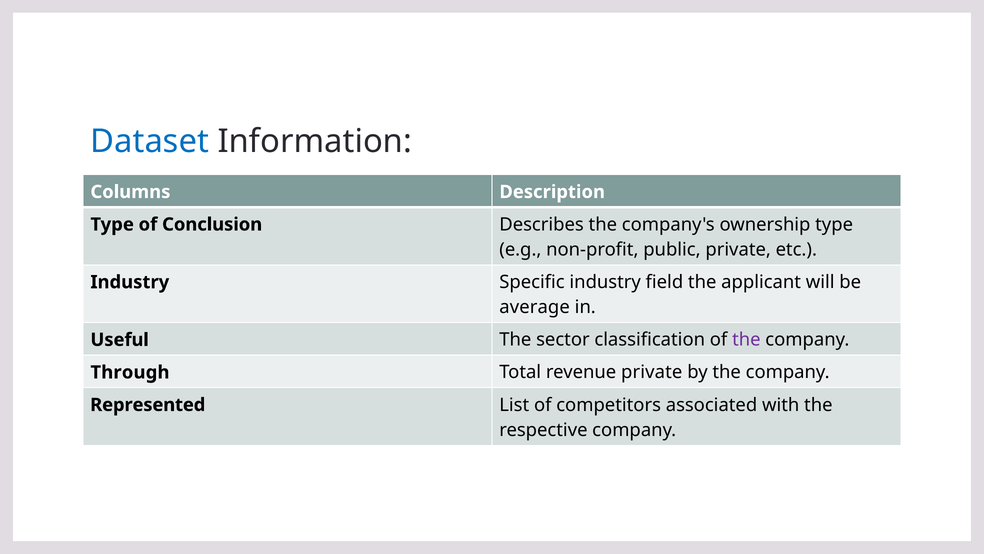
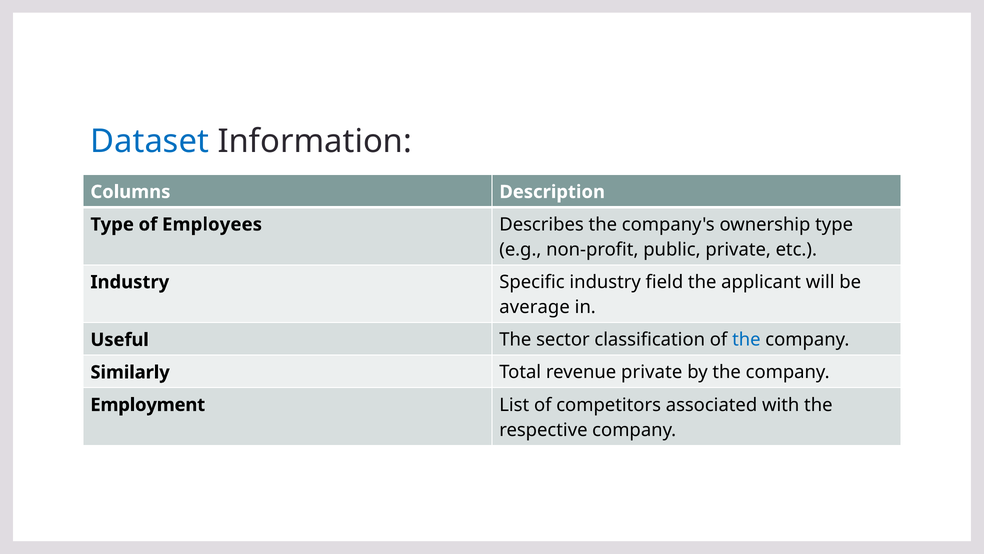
Conclusion: Conclusion -> Employees
the at (746, 340) colour: purple -> blue
Through: Through -> Similarly
Represented: Represented -> Employment
